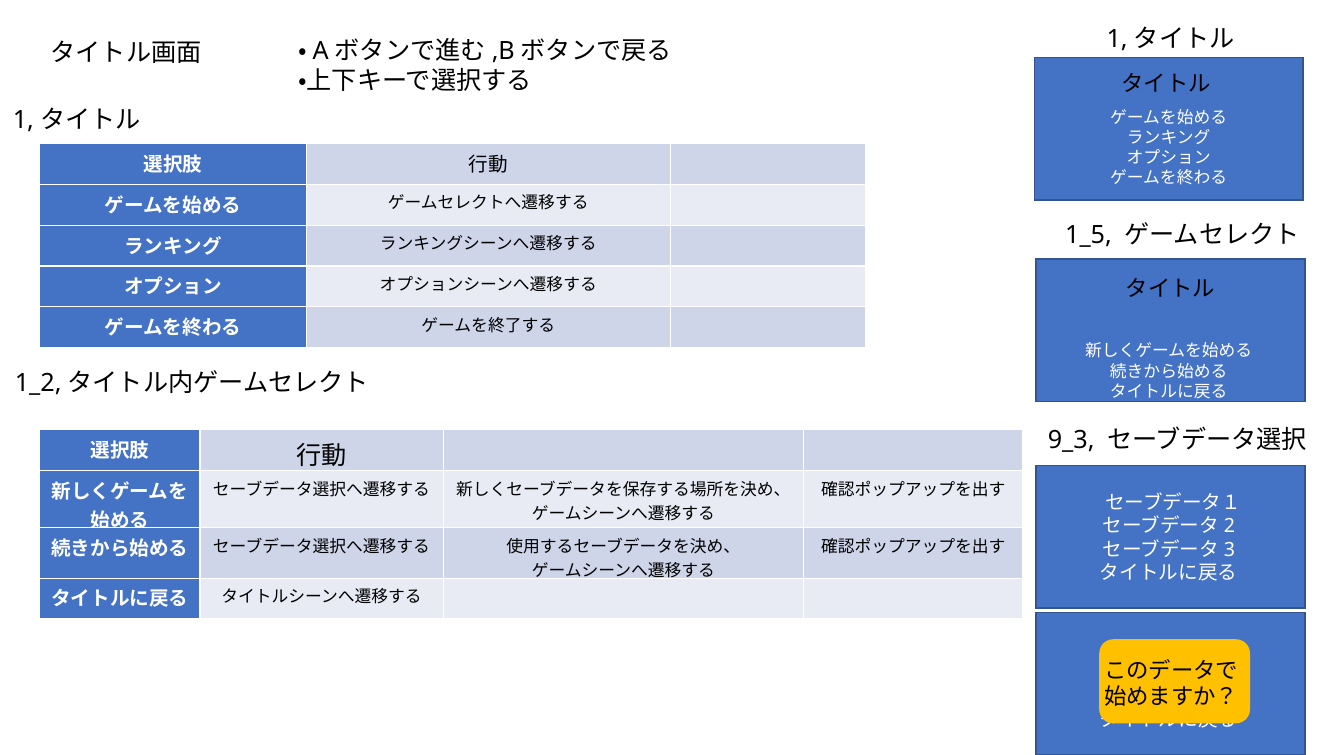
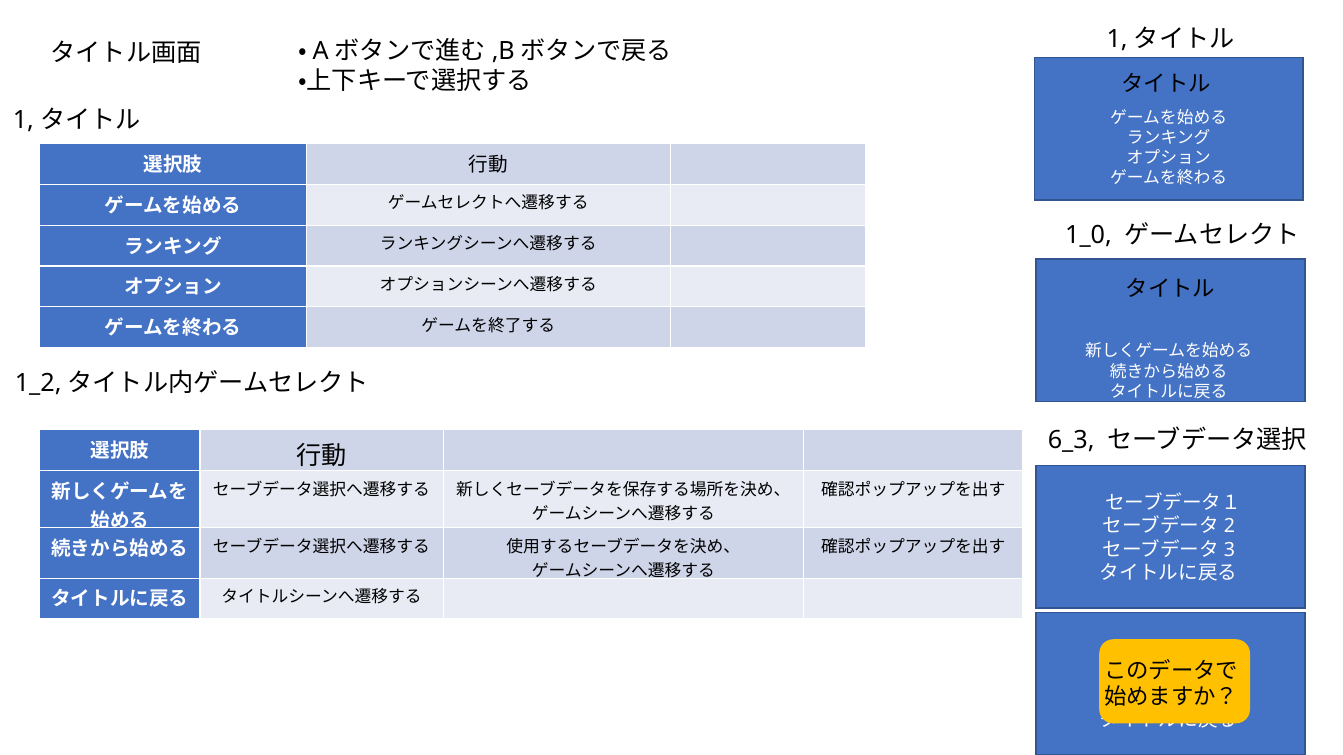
1_5: 1_5 -> 1_0
9_3: 9_3 -> 6_3
